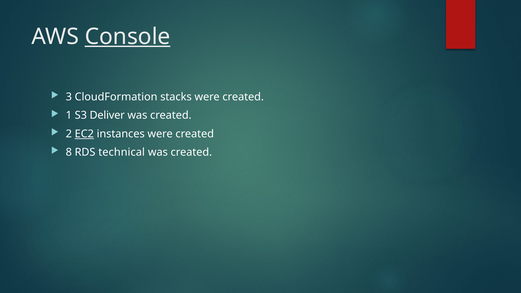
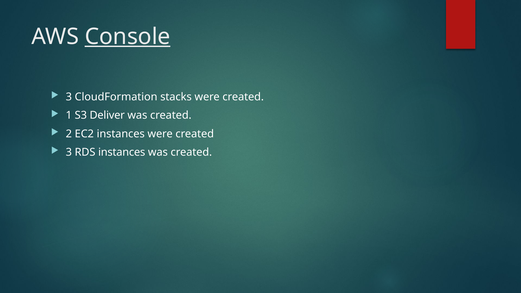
EC2 underline: present -> none
8 at (69, 152): 8 -> 3
RDS technical: technical -> instances
